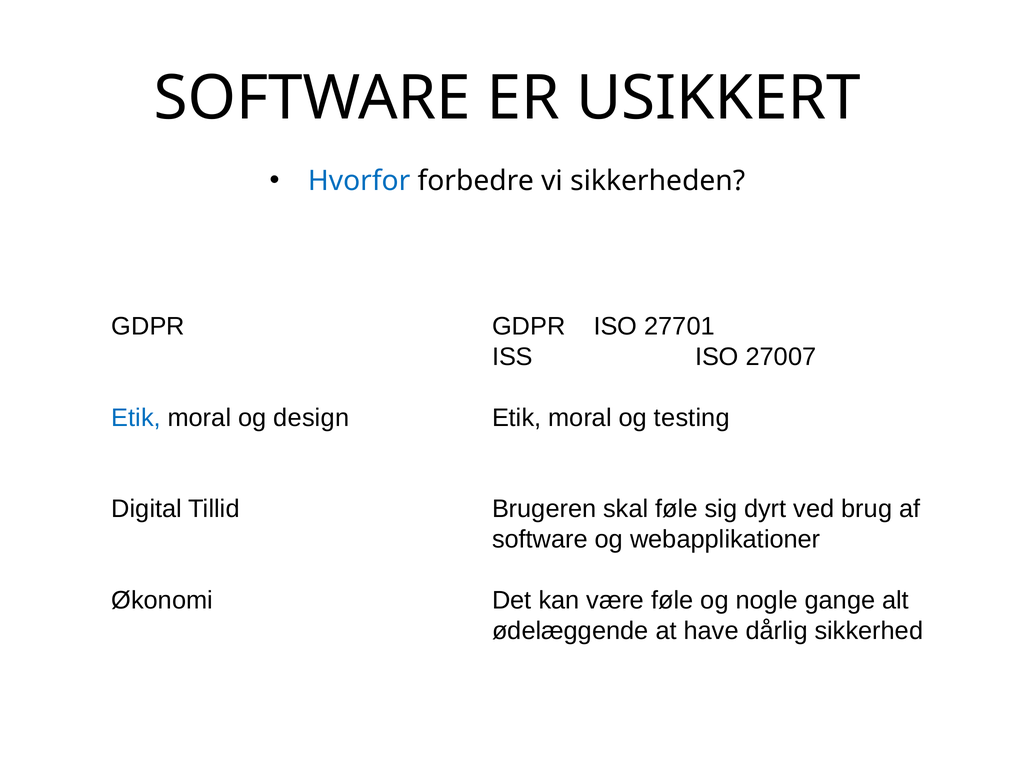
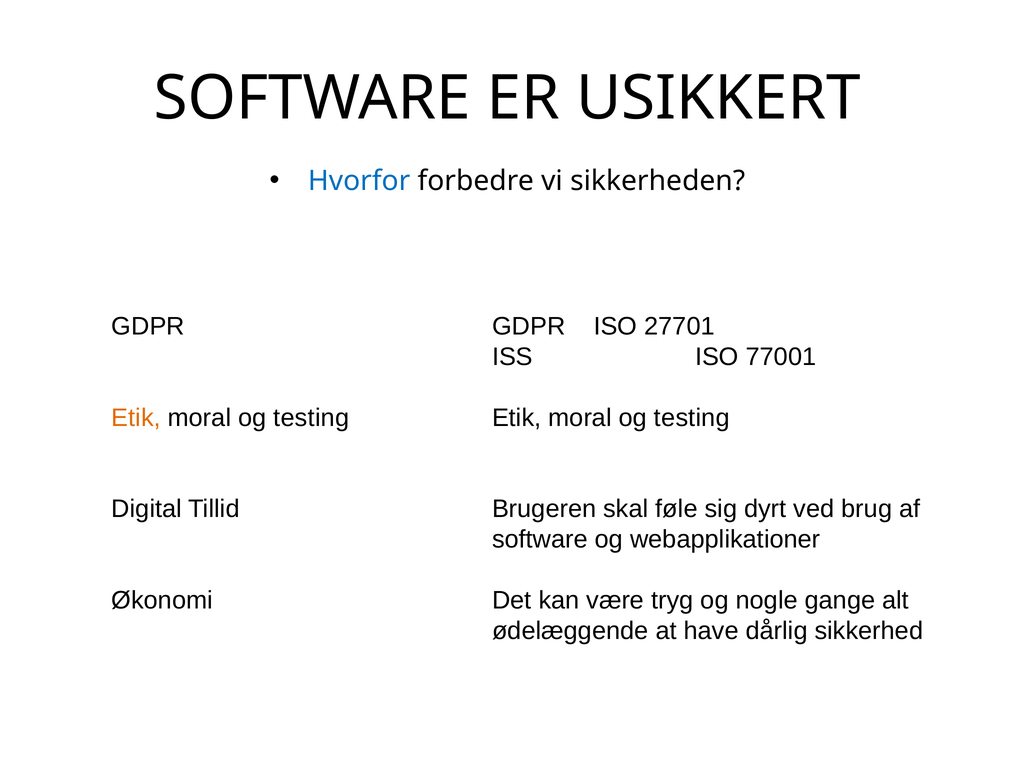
27007: 27007 -> 77001
Etik at (136, 418) colour: blue -> orange
design at (311, 418): design -> testing
være føle: føle -> tryg
